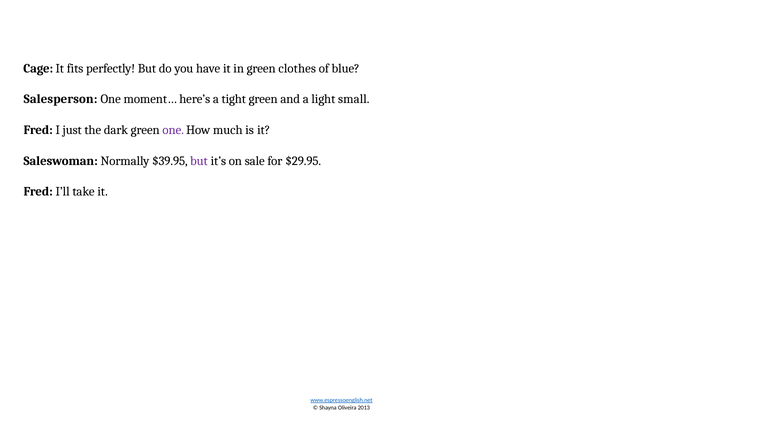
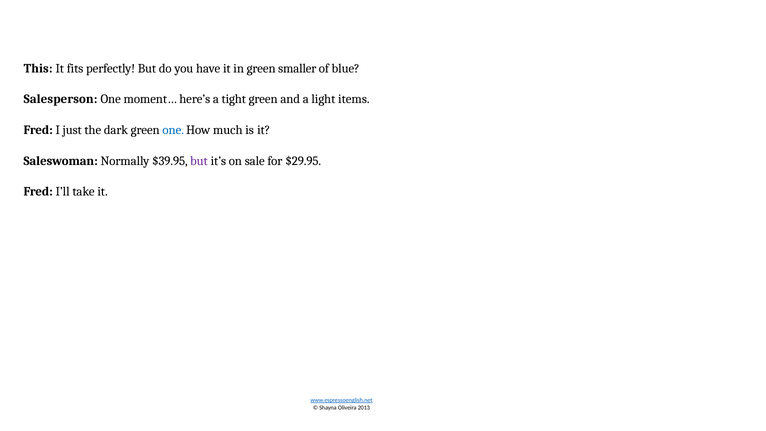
Cage: Cage -> This
clothes: clothes -> smaller
small: small -> items
one at (173, 130) colour: purple -> blue
